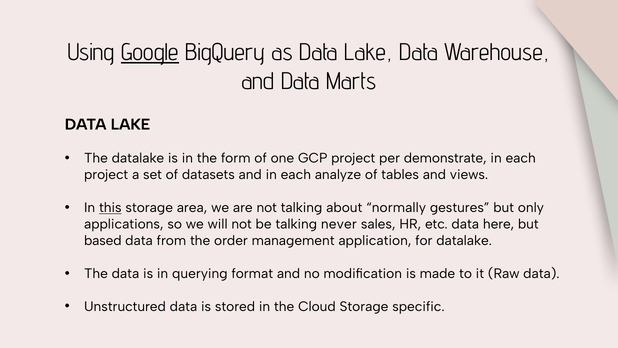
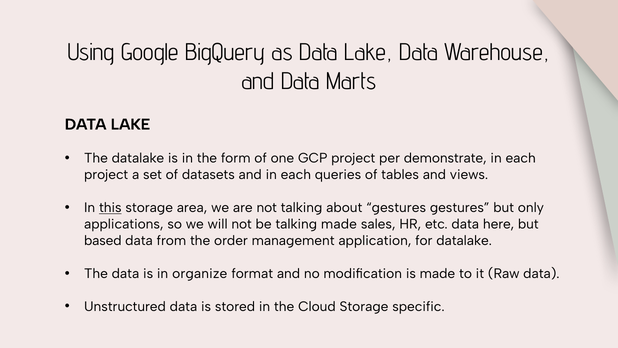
Google underline: present -> none
analyze: analyze -> queries
about normally: normally -> gestures
talking never: never -> made
querying: querying -> organize
